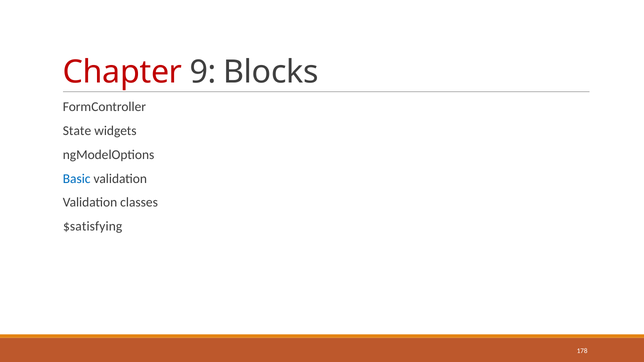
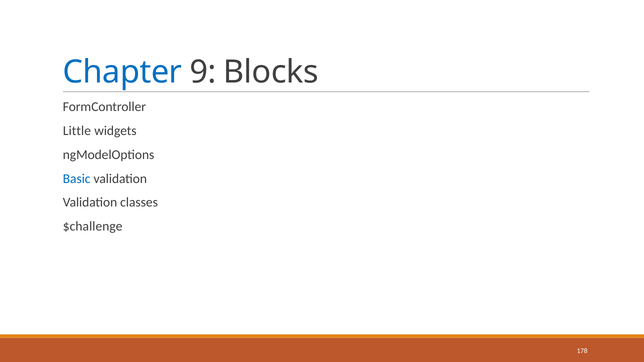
Chapter colour: red -> blue
State: State -> Little
$satisfying: $satisfying -> $challenge
